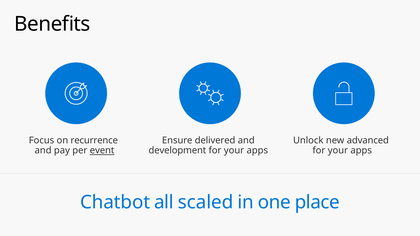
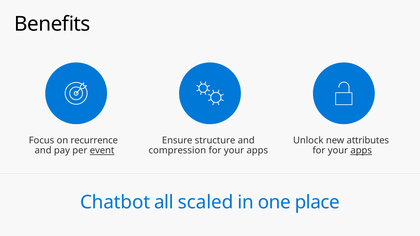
delivered: delivered -> structure
advanced: advanced -> attributes
development: development -> compression
apps at (361, 151) underline: none -> present
